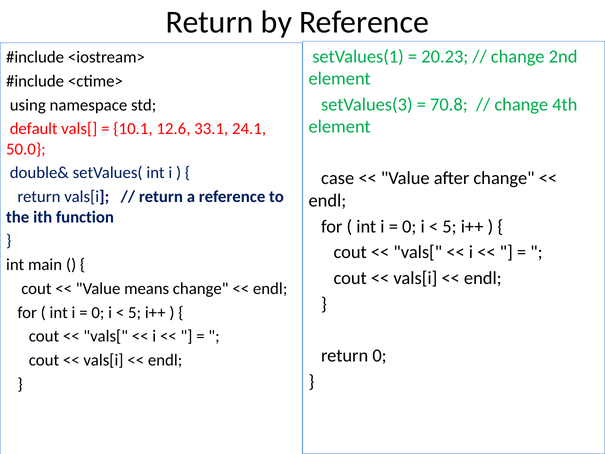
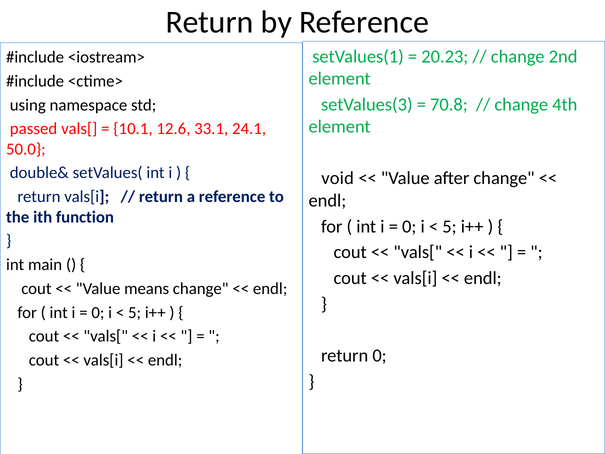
default: default -> passed
case: case -> void
